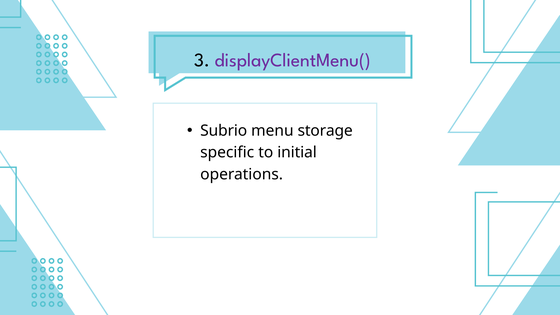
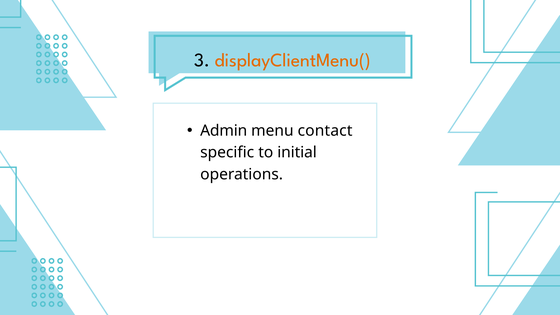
displayClientMenu( colour: purple -> orange
Subrio: Subrio -> Admin
storage: storage -> contact
